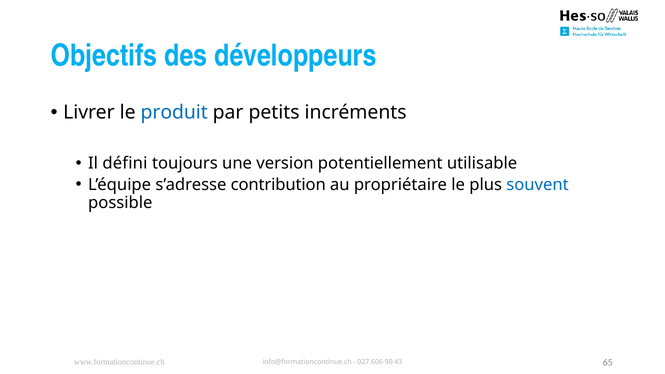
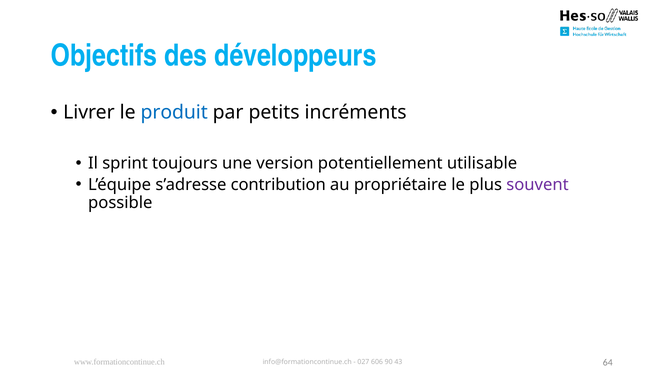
défini: défini -> sprint
souvent colour: blue -> purple
65: 65 -> 64
